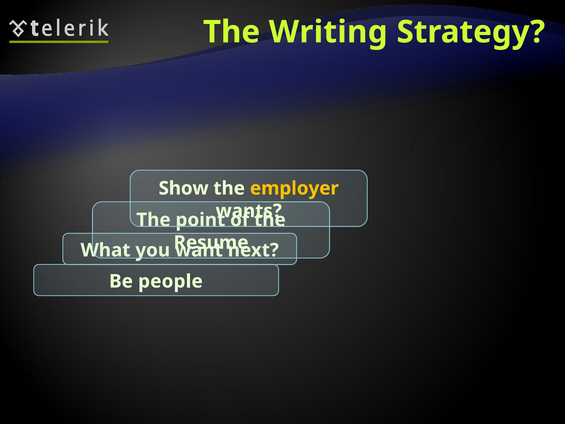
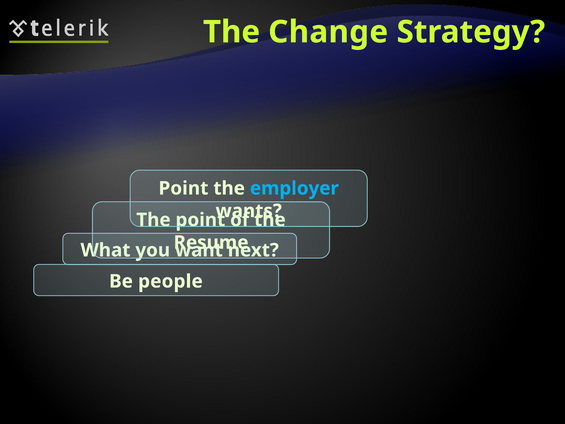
Writing: Writing -> Change
Show at (184, 188): Show -> Point
employer colour: yellow -> light blue
